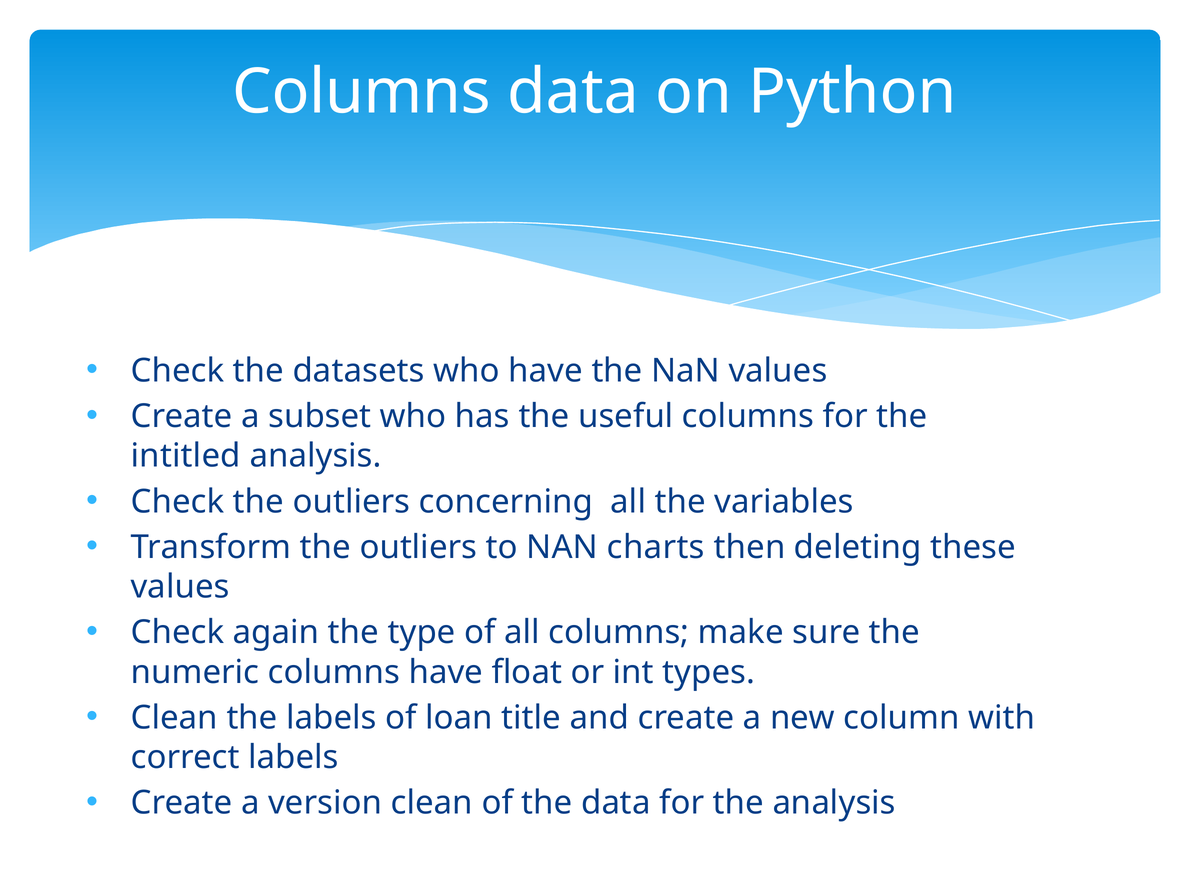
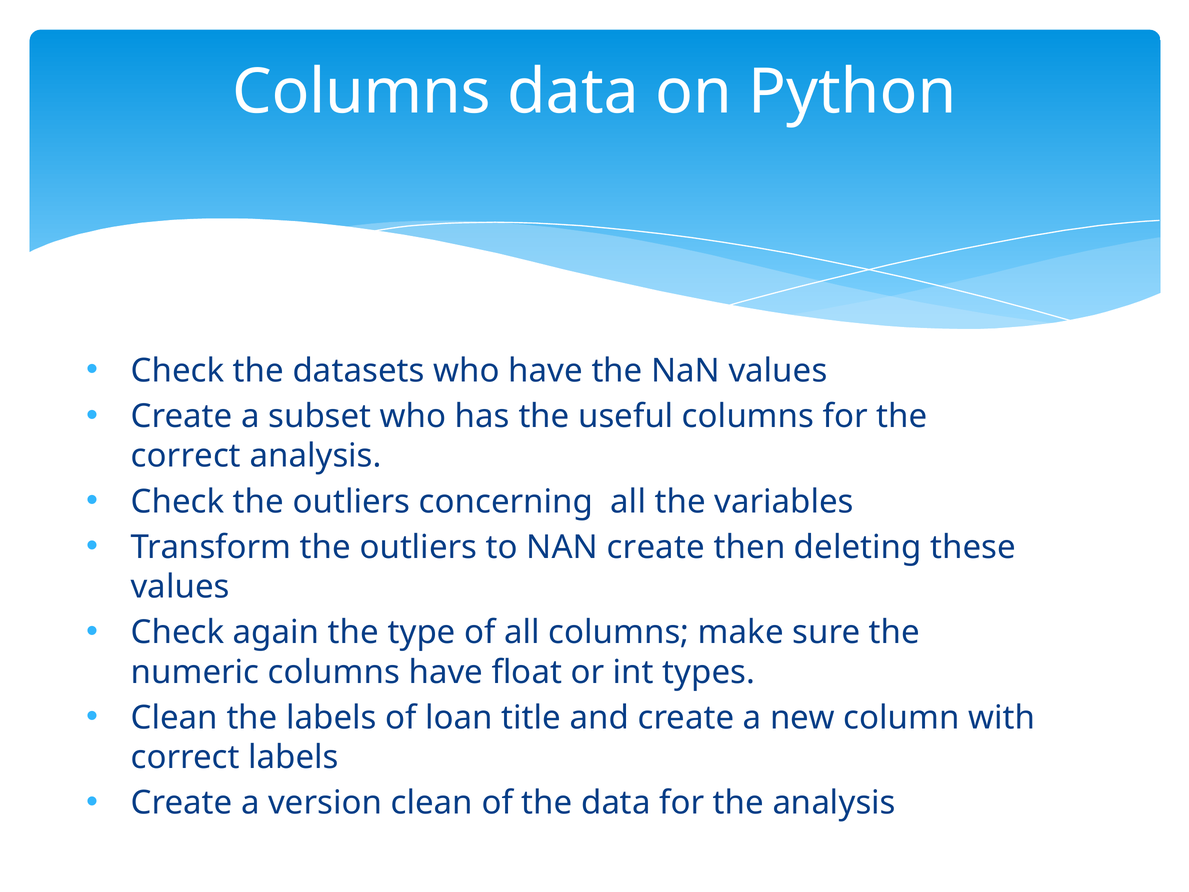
intitled at (186, 456): intitled -> correct
NAN charts: charts -> create
